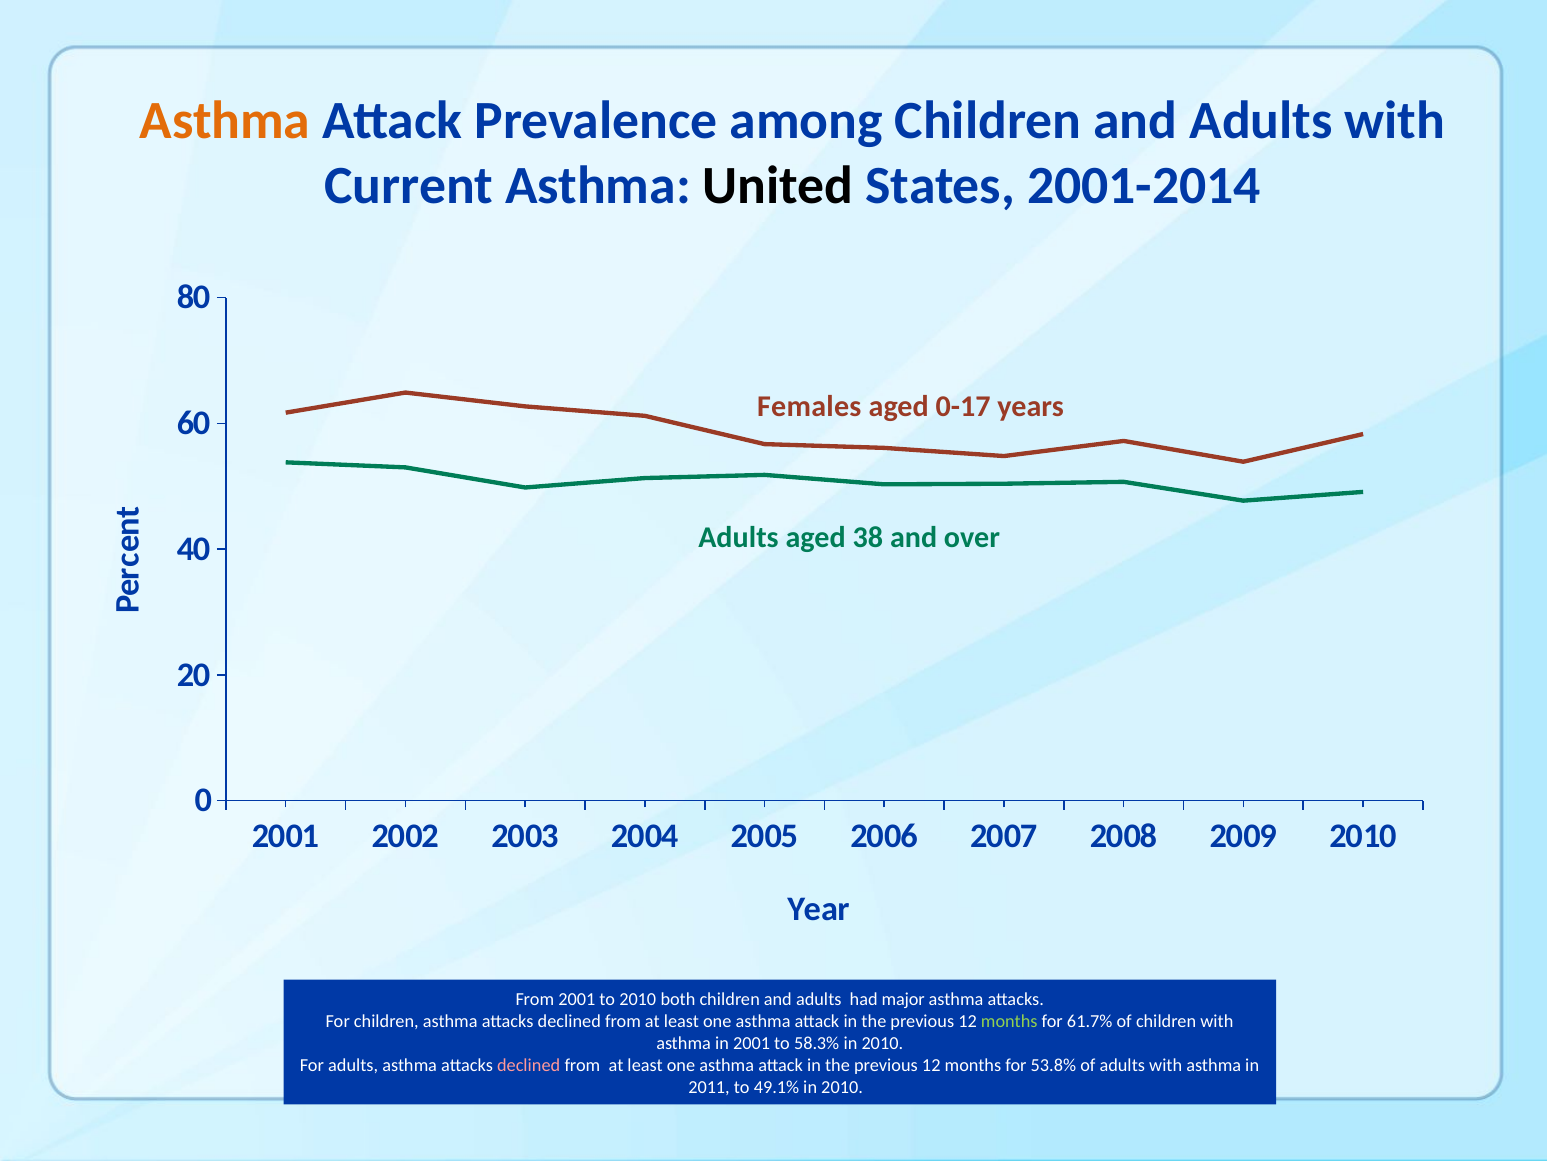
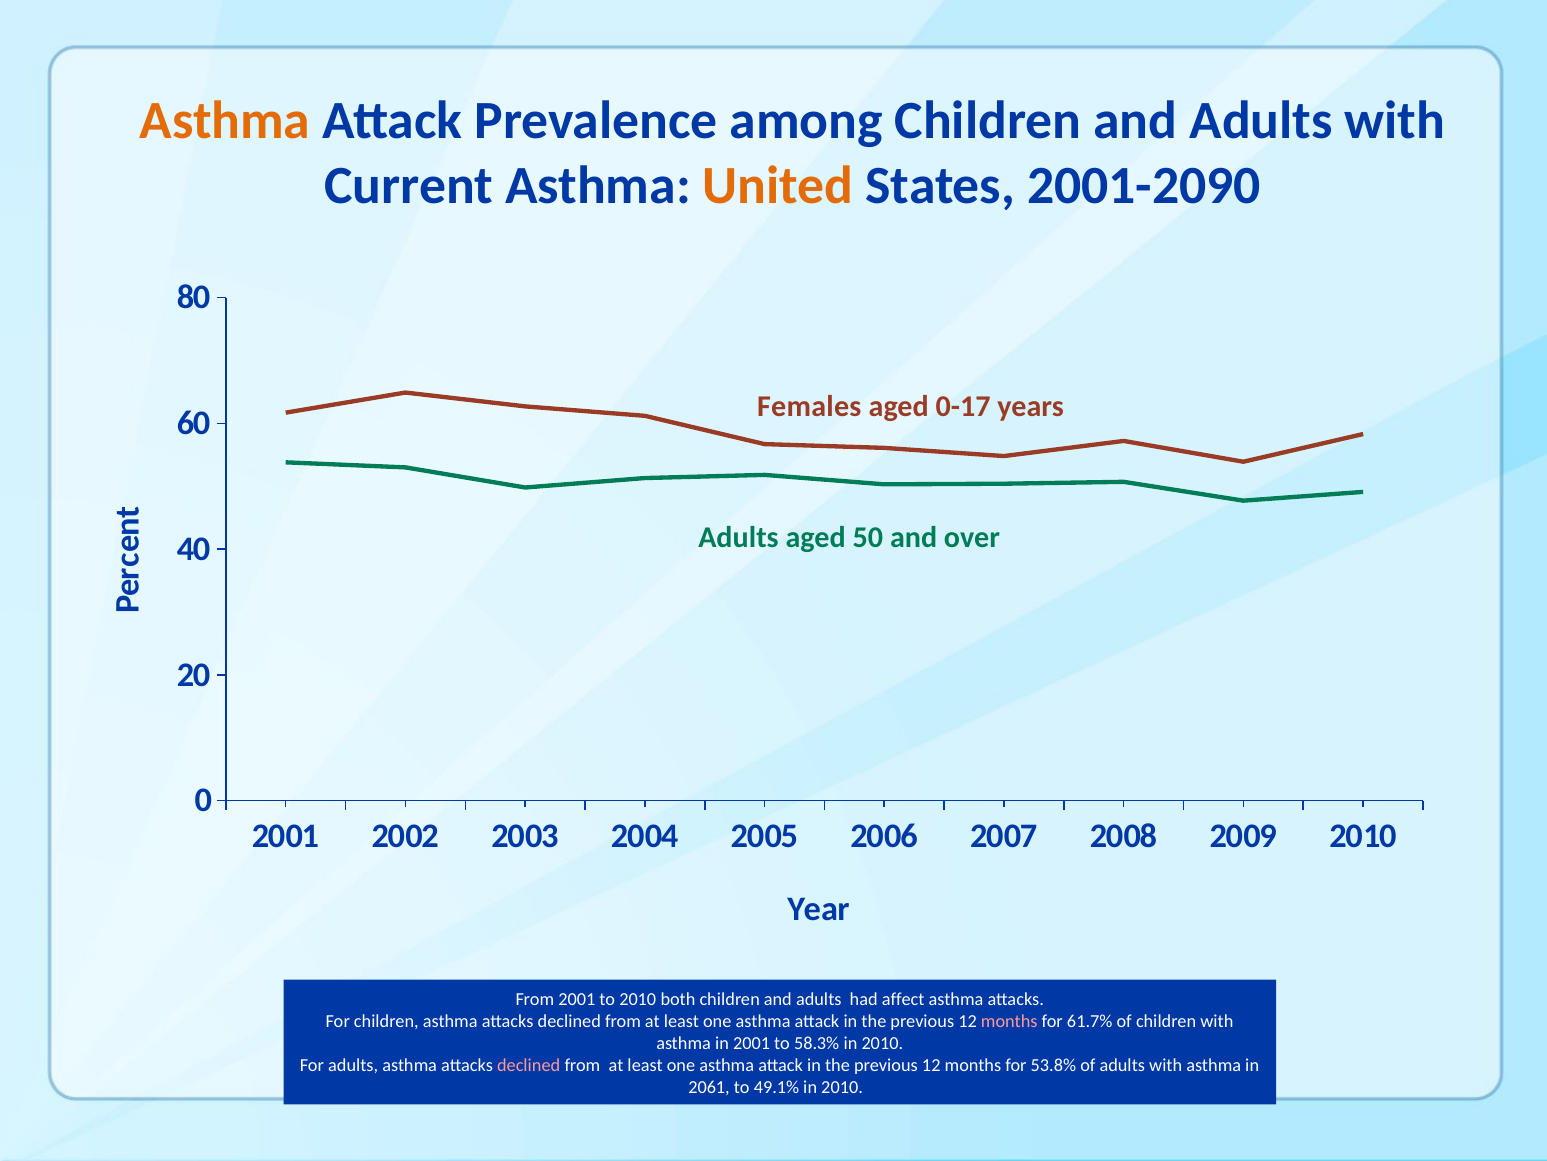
United colour: black -> orange
2001-2014: 2001-2014 -> 2001-2090
38: 38 -> 50
major: major -> affect
months at (1009, 1021) colour: light green -> pink
2011: 2011 -> 2061
